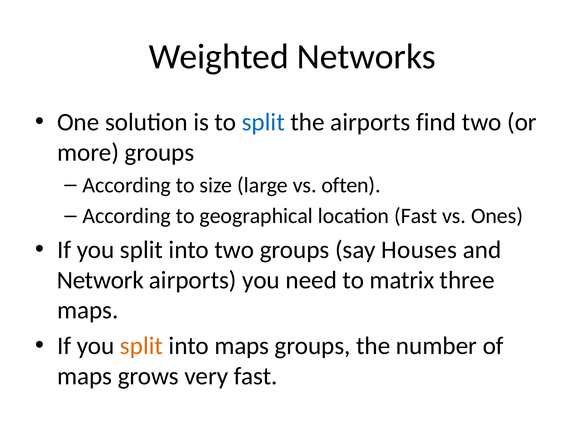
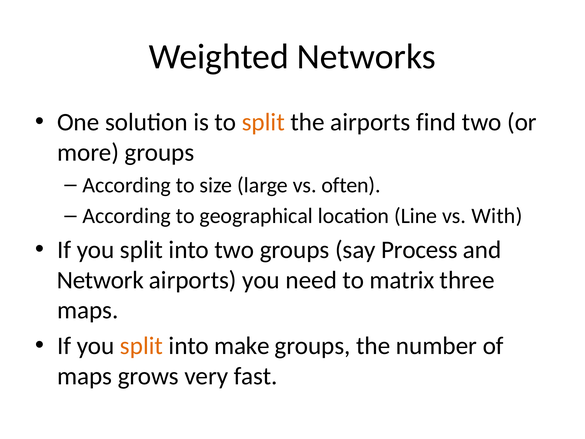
split at (263, 122) colour: blue -> orange
location Fast: Fast -> Line
Ones: Ones -> With
Houses: Houses -> Process
into maps: maps -> make
